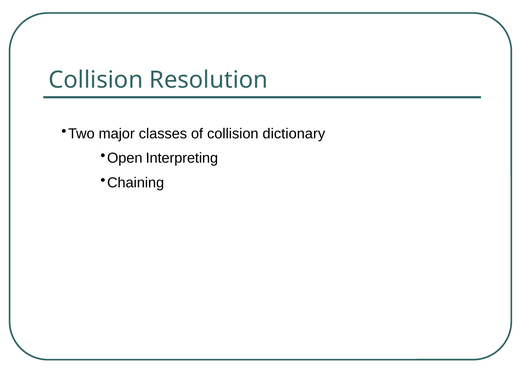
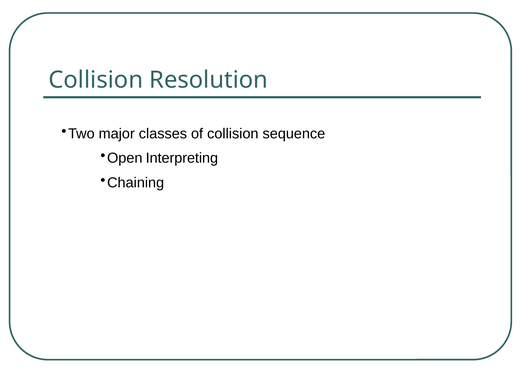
dictionary: dictionary -> sequence
